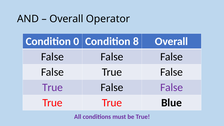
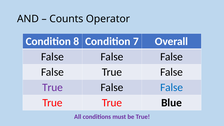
Overall at (66, 19): Overall -> Counts
0: 0 -> 8
8: 8 -> 7
False at (172, 87) colour: purple -> blue
